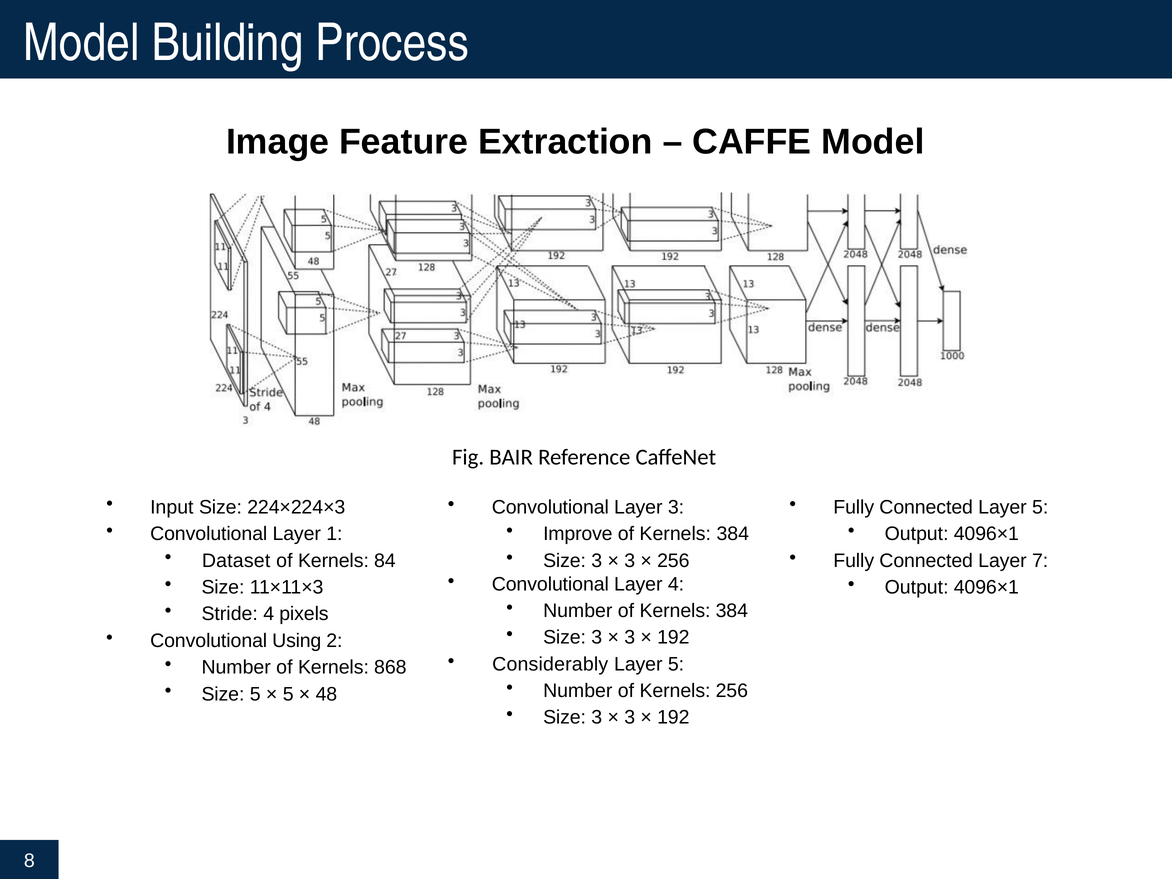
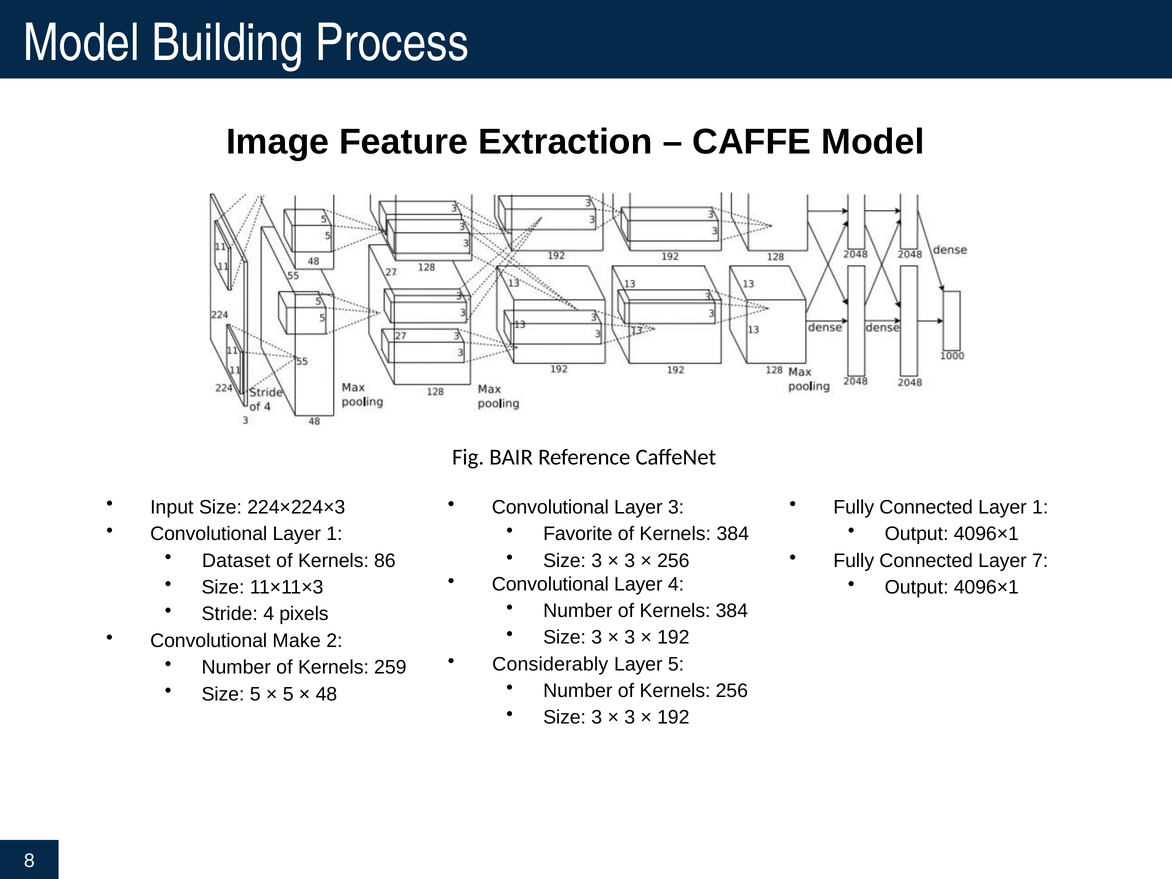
Connected Layer 5: 5 -> 1
Improve: Improve -> Favorite
84: 84 -> 86
Using: Using -> Make
868: 868 -> 259
